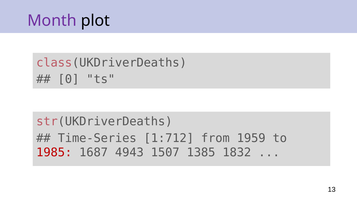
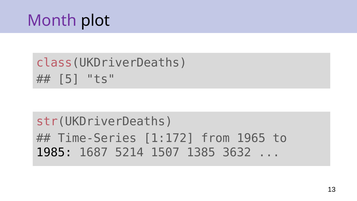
0: 0 -> 5
1:712: 1:712 -> 1:172
1959: 1959 -> 1965
1985 colour: red -> black
4943: 4943 -> 5214
1832: 1832 -> 3632
